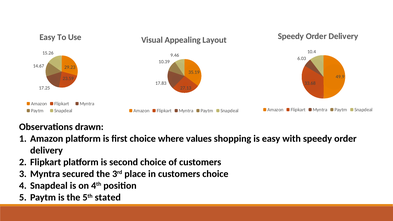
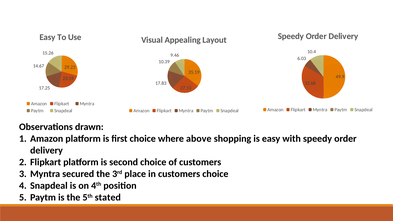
values: values -> above
